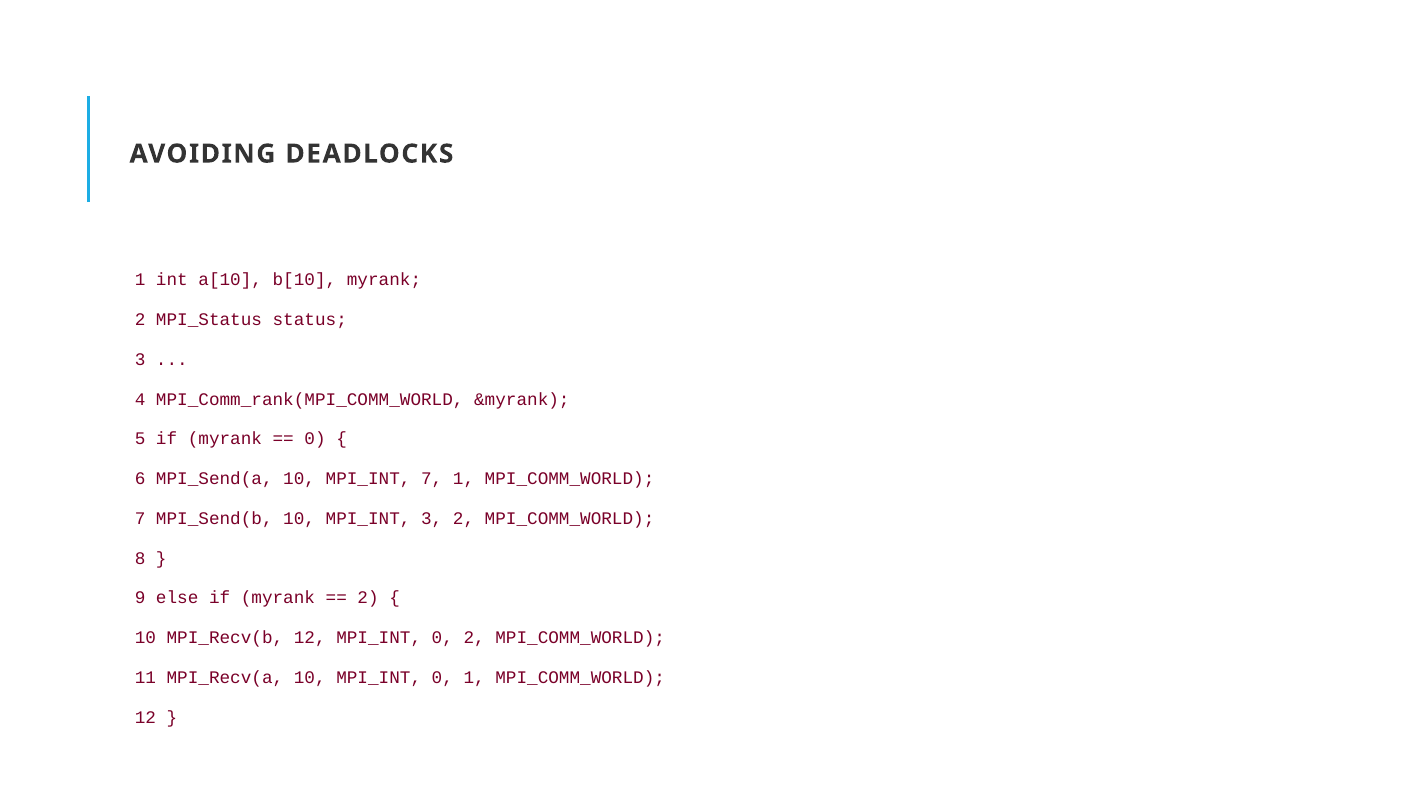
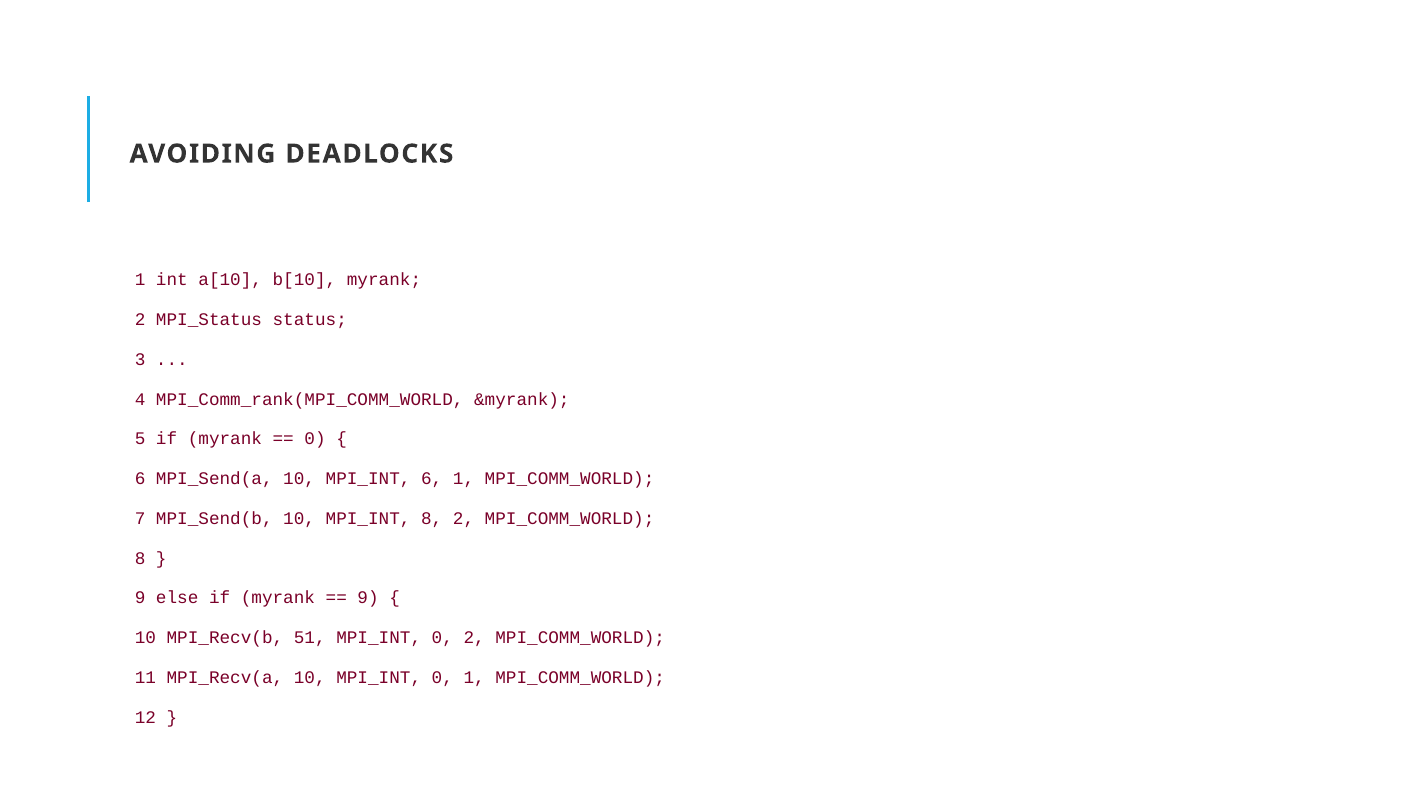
MPI_INT 7: 7 -> 6
MPI_INT 3: 3 -> 8
2 at (368, 598): 2 -> 9
MPI_Recv(b 12: 12 -> 51
